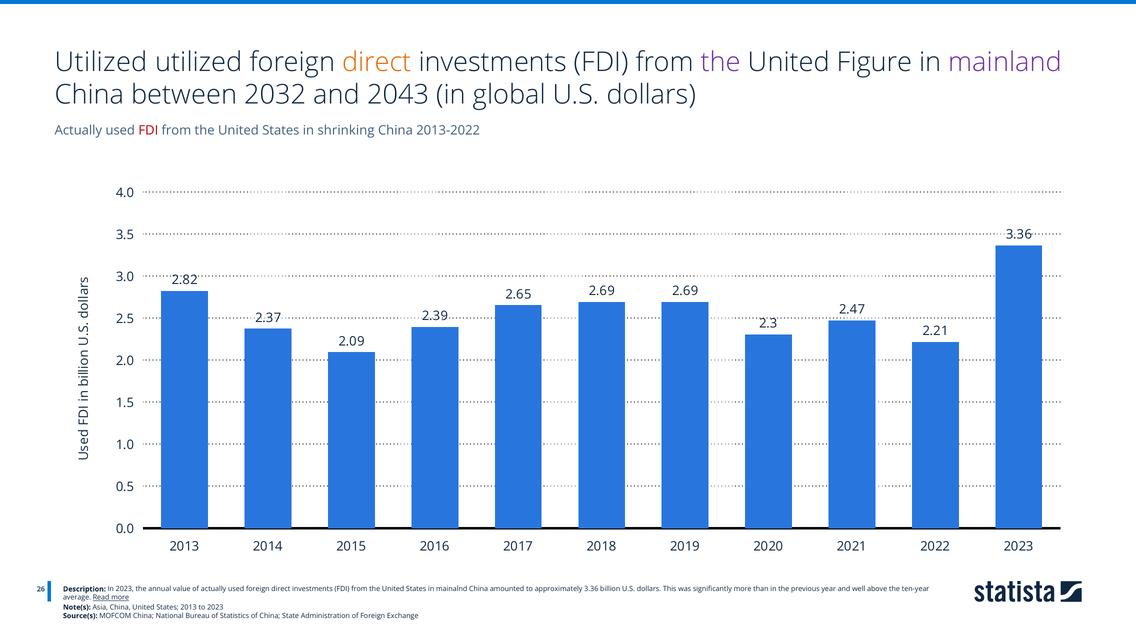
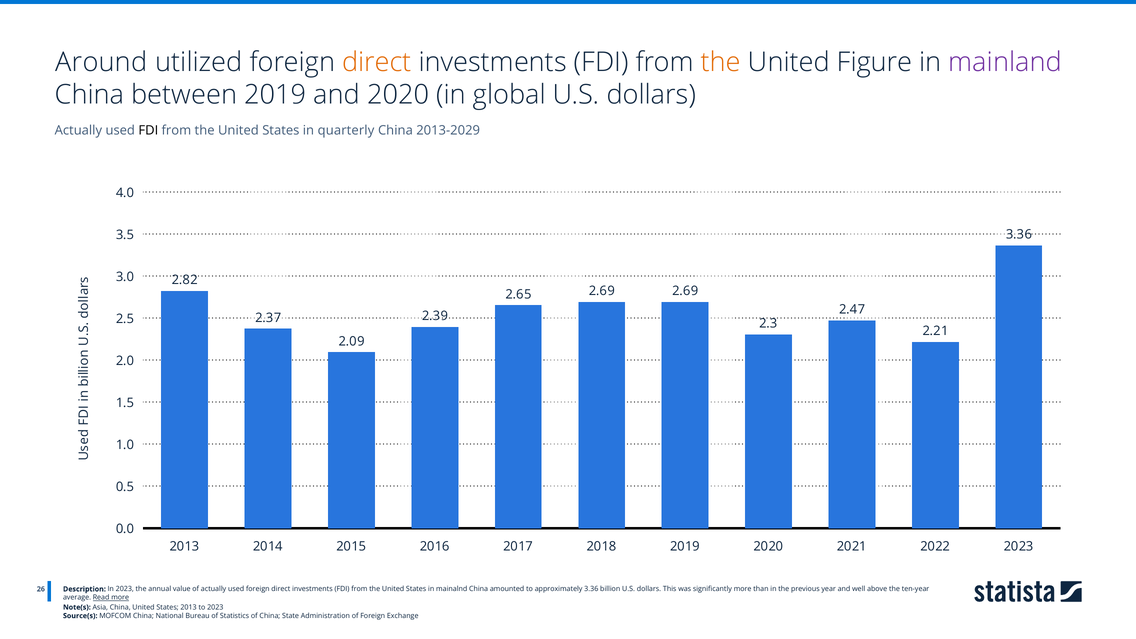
Utilized at (101, 62): Utilized -> Around
the at (721, 62) colour: purple -> orange
between 2032: 2032 -> 2019
and 2043: 2043 -> 2020
FDI at (148, 130) colour: red -> black
shrinking: shrinking -> quarterly
2013-2022: 2013-2022 -> 2013-2029
